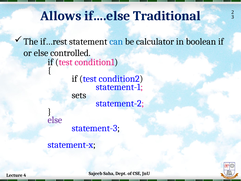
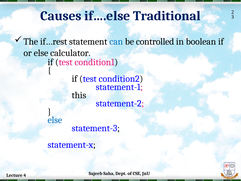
Allows: Allows -> Causes
calculator: calculator -> controlled
controlled: controlled -> calculator
sets: sets -> this
else at (55, 120) colour: purple -> blue
